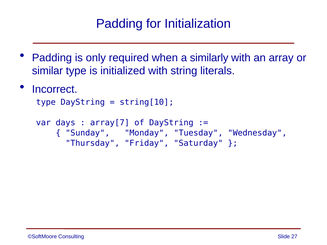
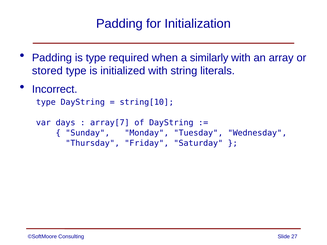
is only: only -> type
similar: similar -> stored
